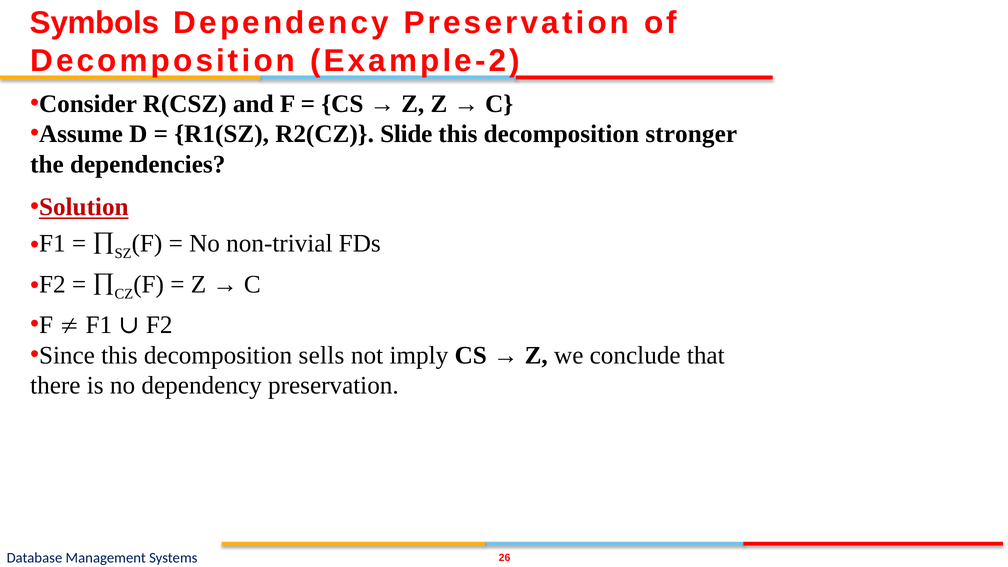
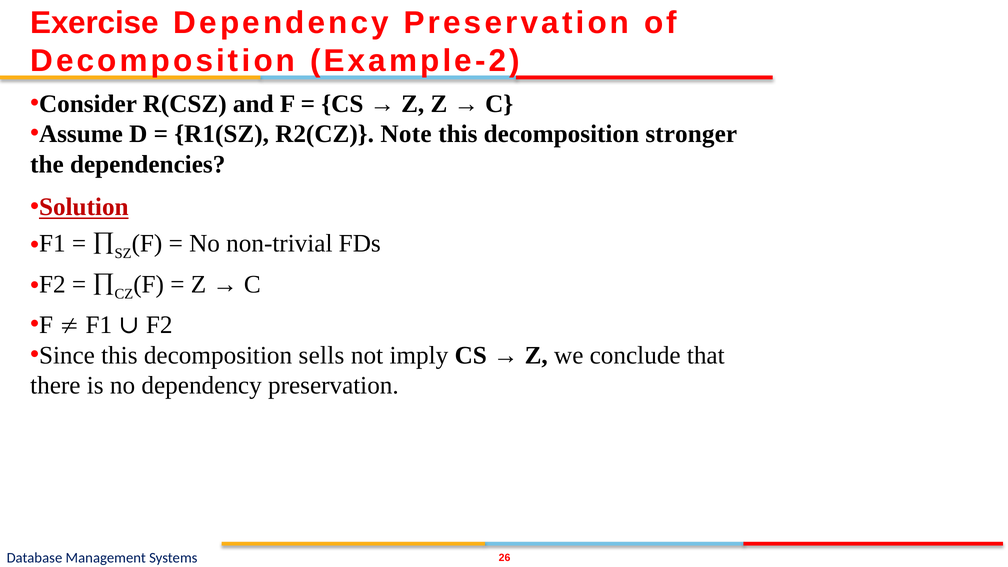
Symbols: Symbols -> Exercise
Slide: Slide -> Note
